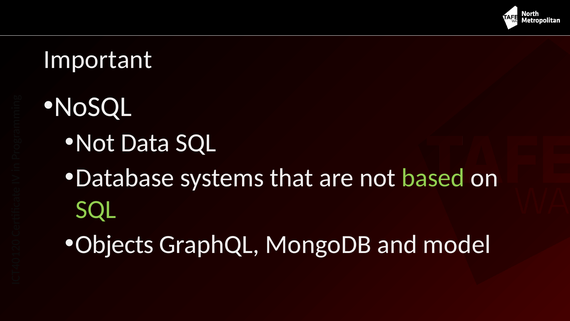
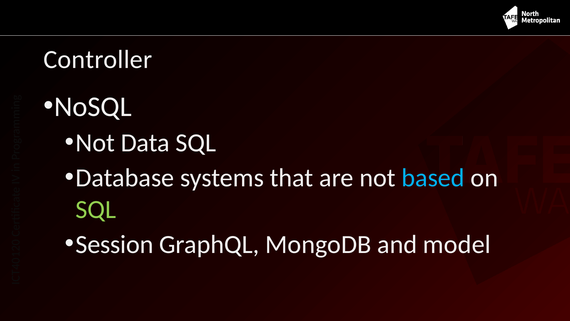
Important: Important -> Controller
based colour: light green -> light blue
Objects: Objects -> Session
